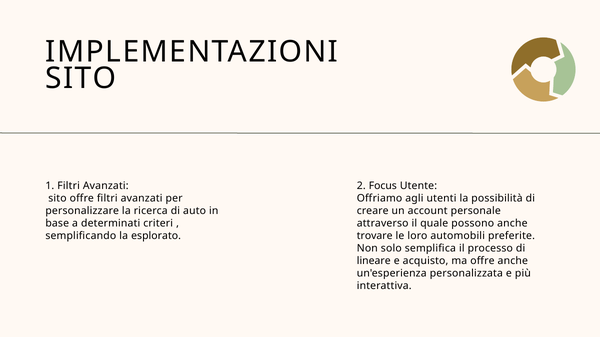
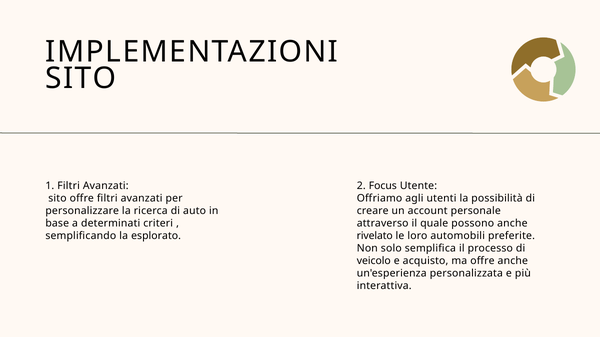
trovare: trovare -> rivelato
lineare: lineare -> veicolo
